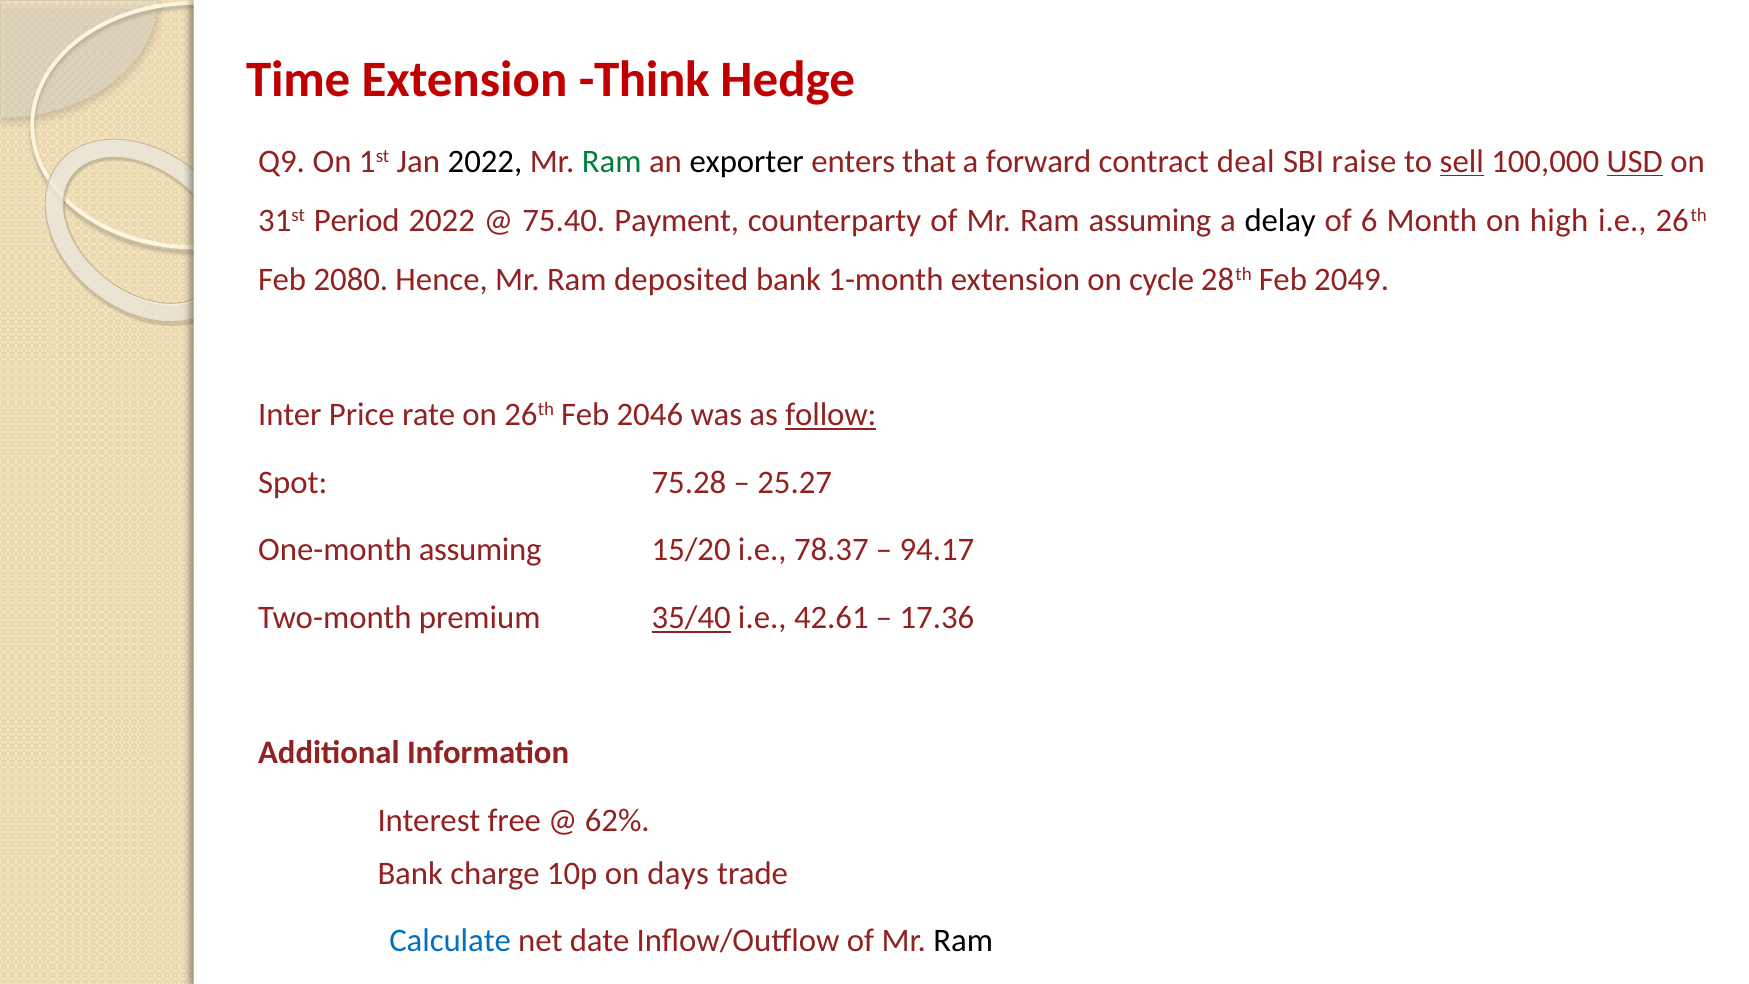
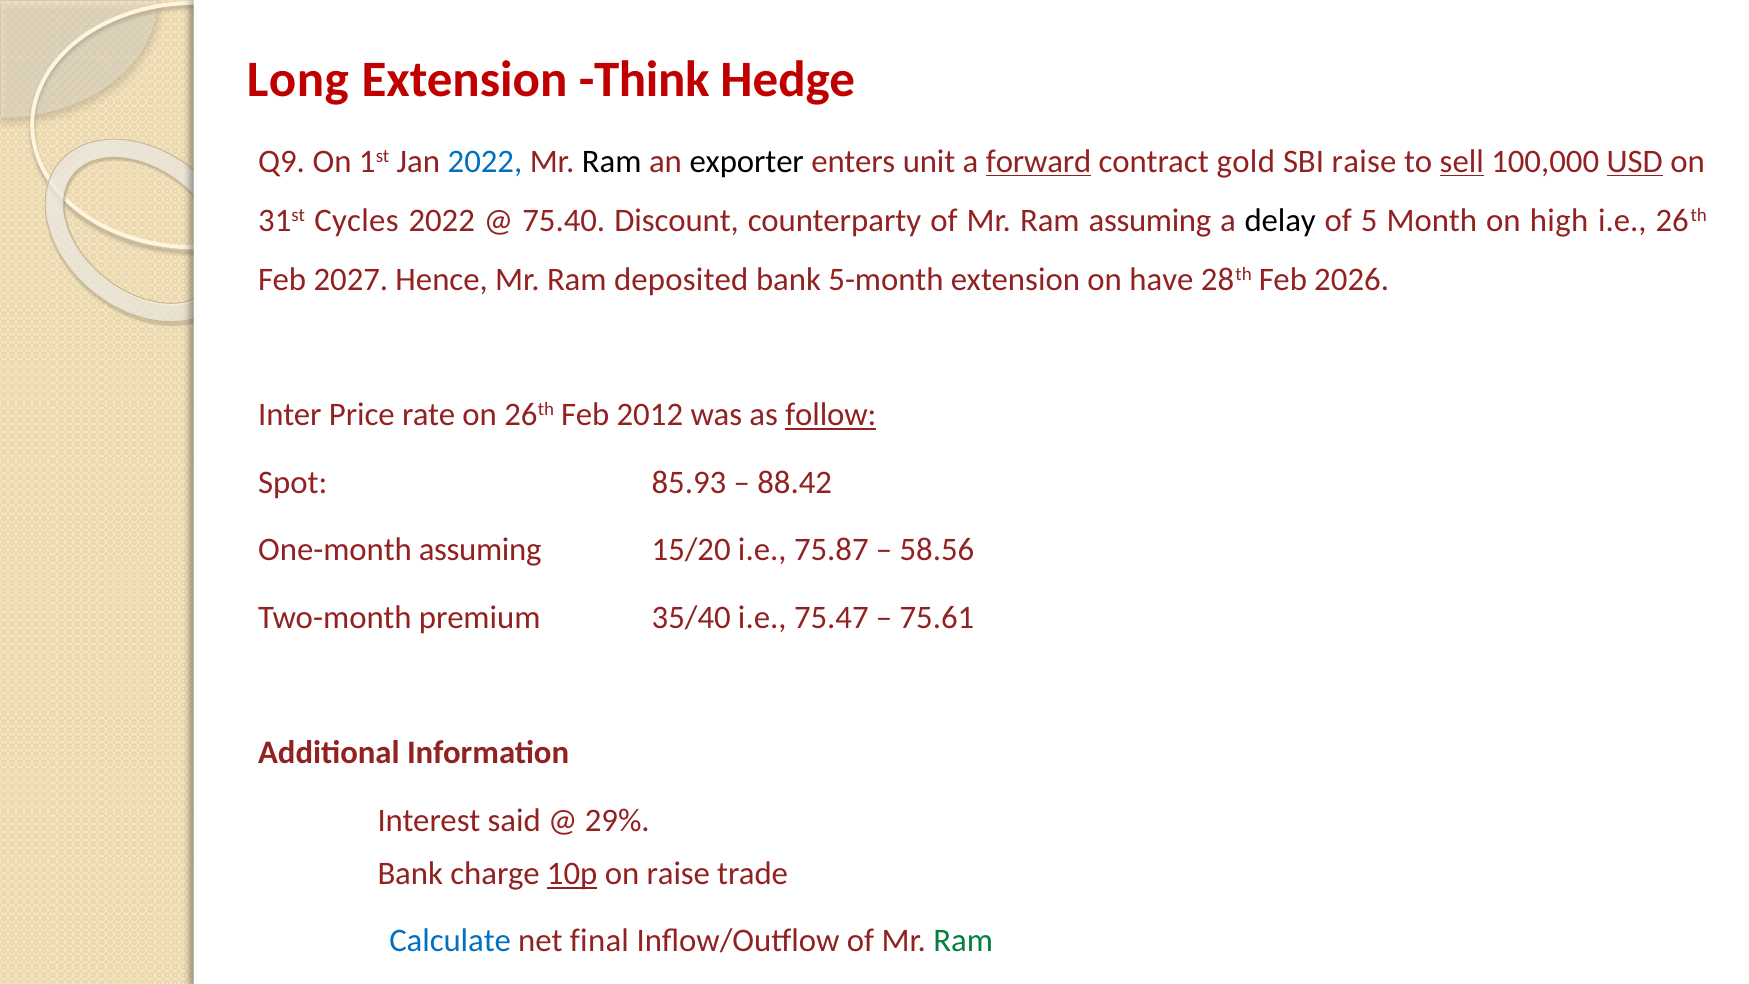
Time: Time -> Long
2022 at (485, 161) colour: black -> blue
Ram at (612, 161) colour: green -> black
that: that -> unit
forward underline: none -> present
deal: deal -> gold
Period: Period -> Cycles
Payment: Payment -> Discount
6: 6 -> 5
2080: 2080 -> 2027
1-month: 1-month -> 5-month
cycle: cycle -> have
2049: 2049 -> 2026
2046: 2046 -> 2012
75.28: 75.28 -> 85.93
25.27: 25.27 -> 88.42
78.37: 78.37 -> 75.87
94.17: 94.17 -> 58.56
35/40 underline: present -> none
42.61: 42.61 -> 75.47
17.36: 17.36 -> 75.61
free: free -> said
62%: 62% -> 29%
10p underline: none -> present
on days: days -> raise
date: date -> final
Ram at (963, 941) colour: black -> green
